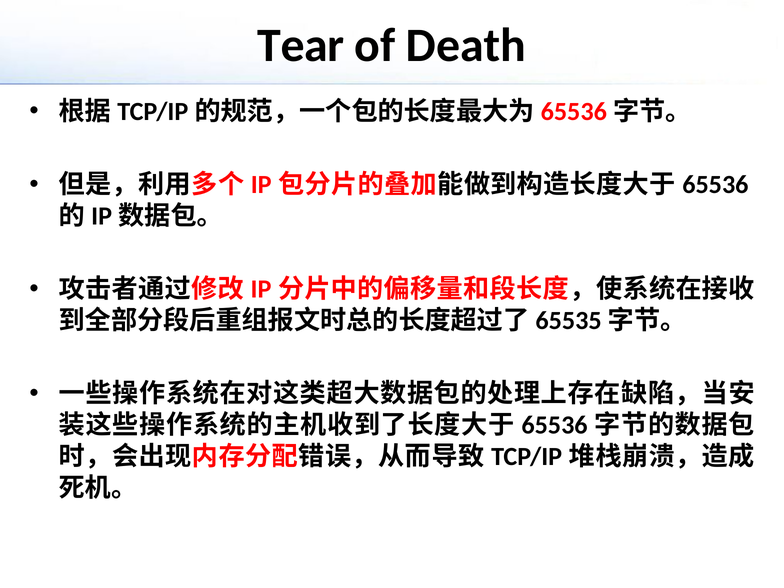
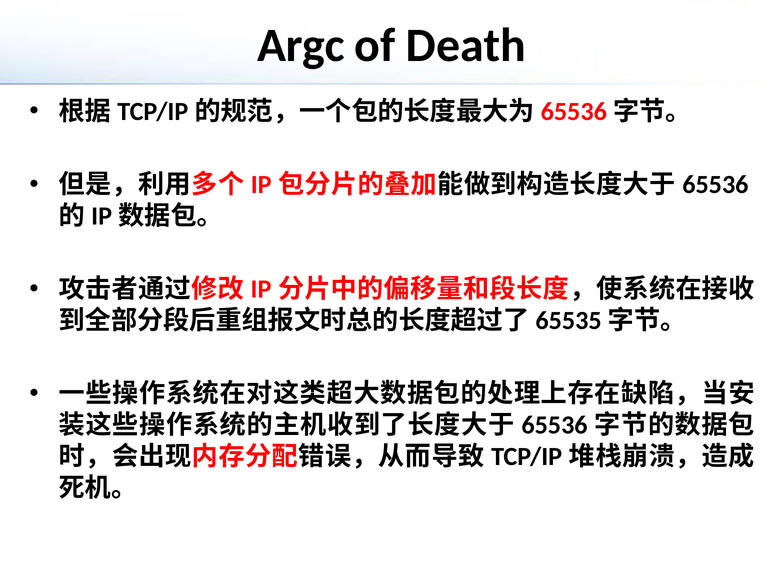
Tear: Tear -> Argc
